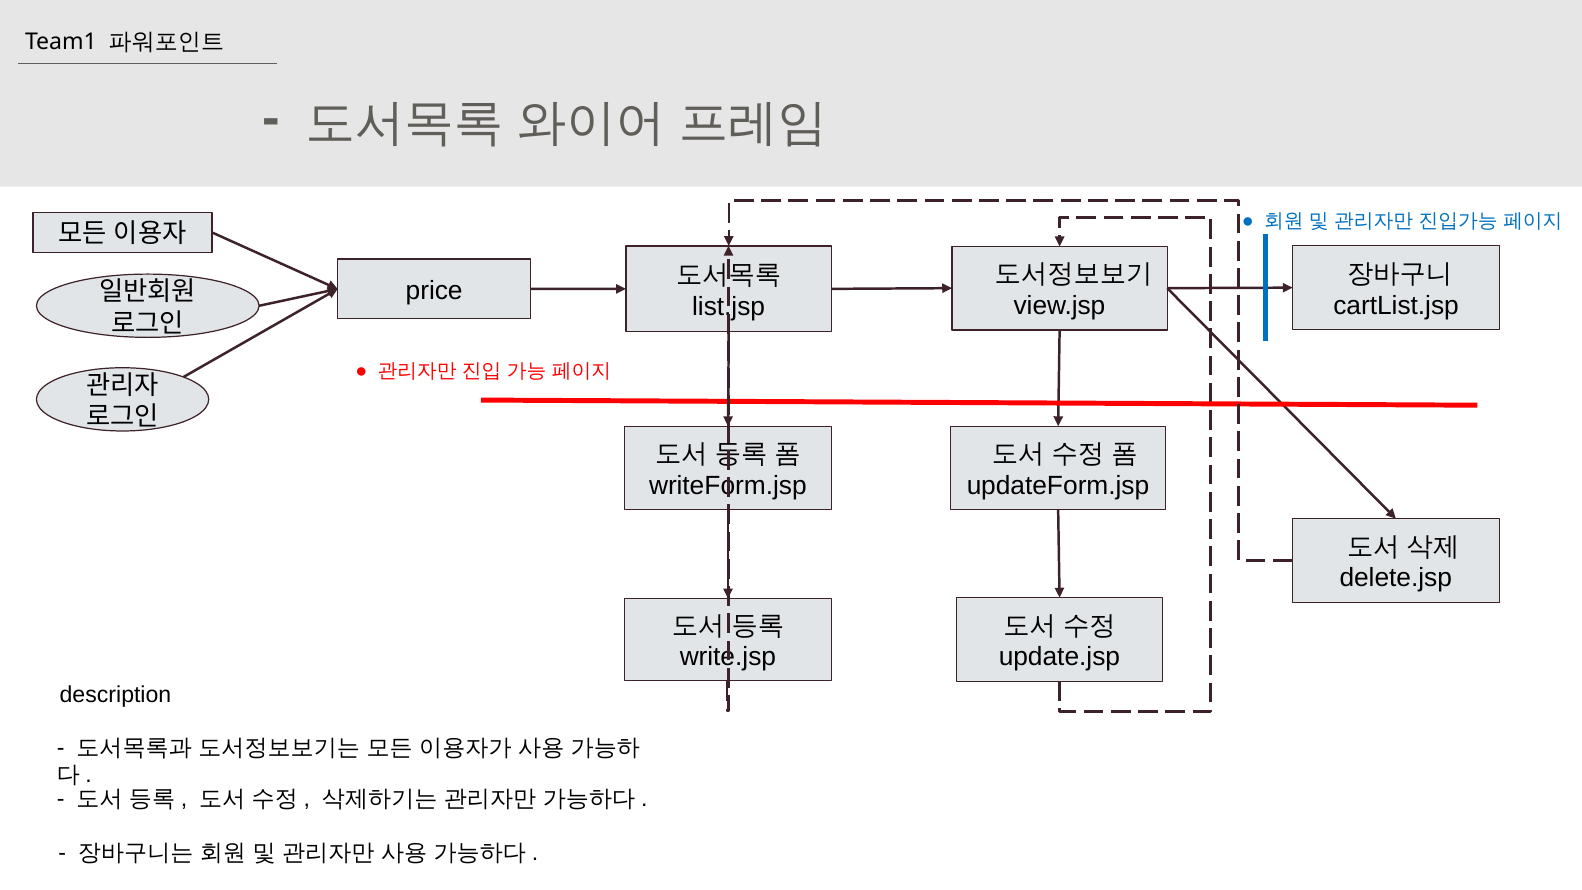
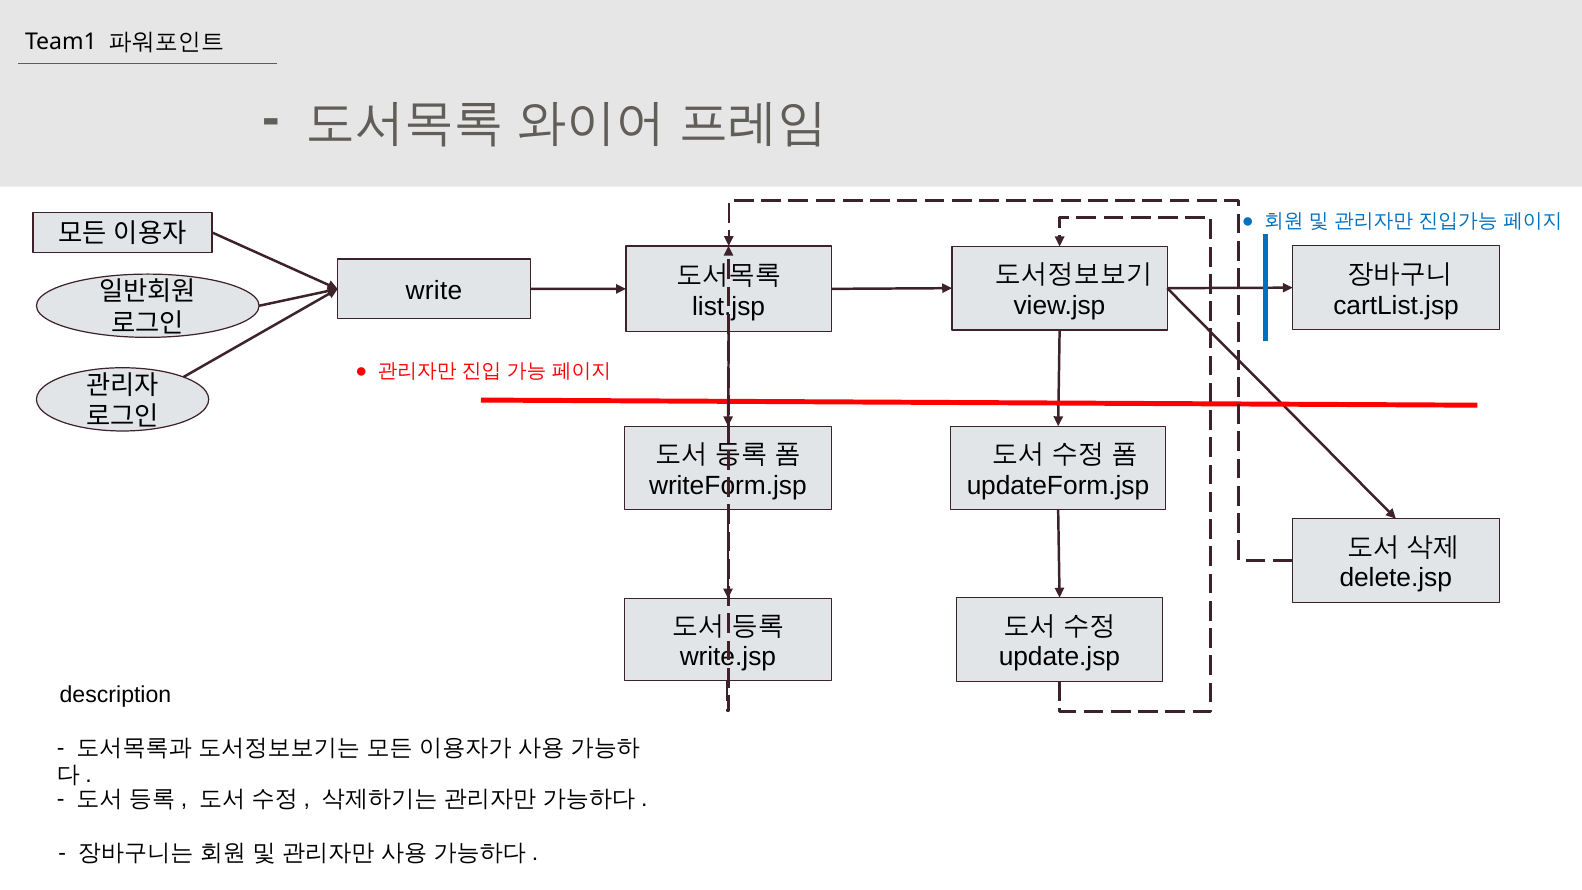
price: price -> write
